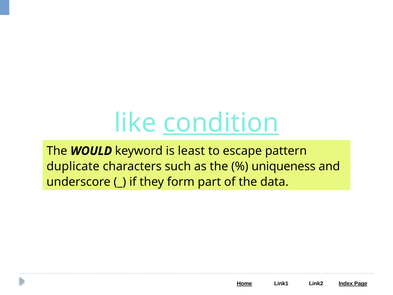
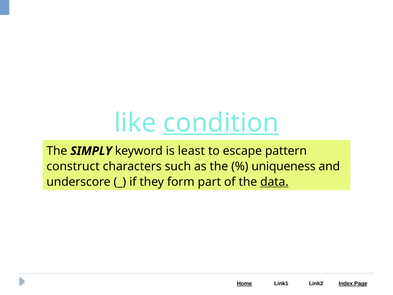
WOULD: WOULD -> SIMPLY
duplicate: duplicate -> construct
data underline: none -> present
